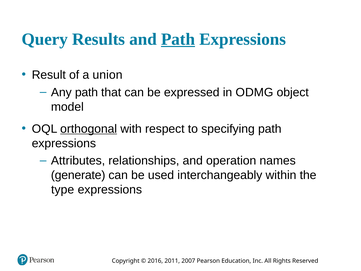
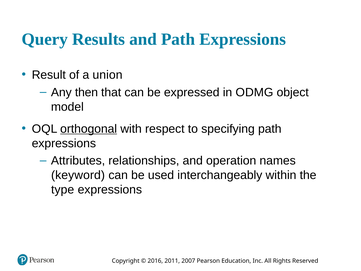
Path at (178, 39) underline: present -> none
Any path: path -> then
generate: generate -> keyword
